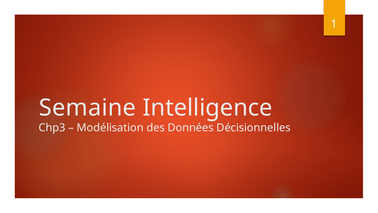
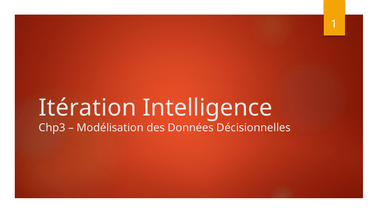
Semaine: Semaine -> Itération
